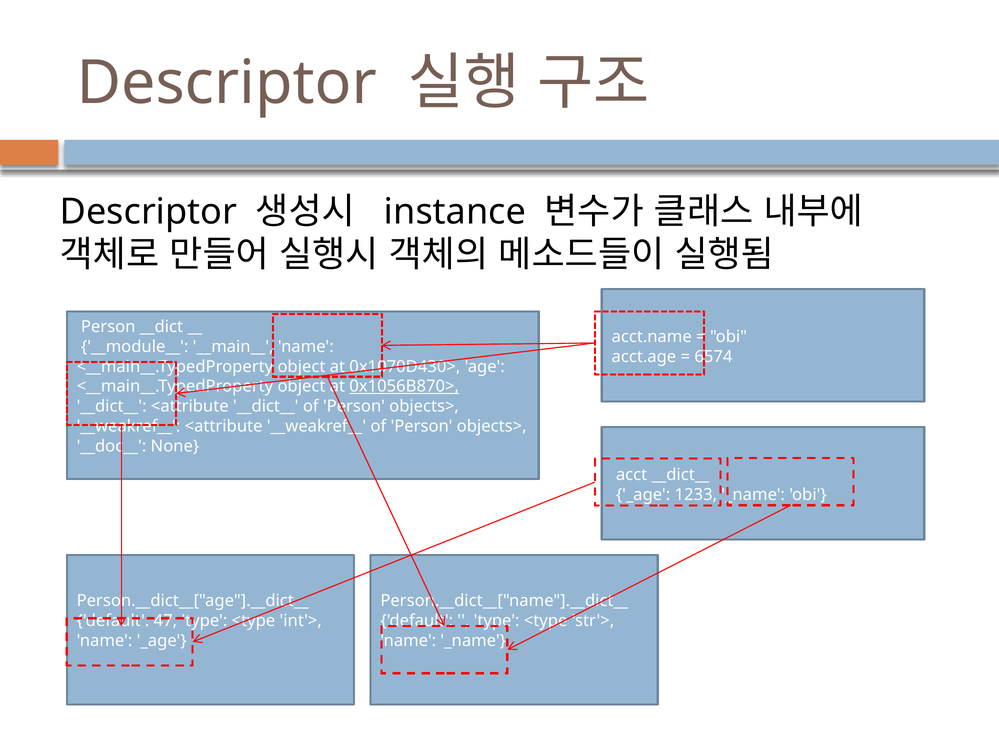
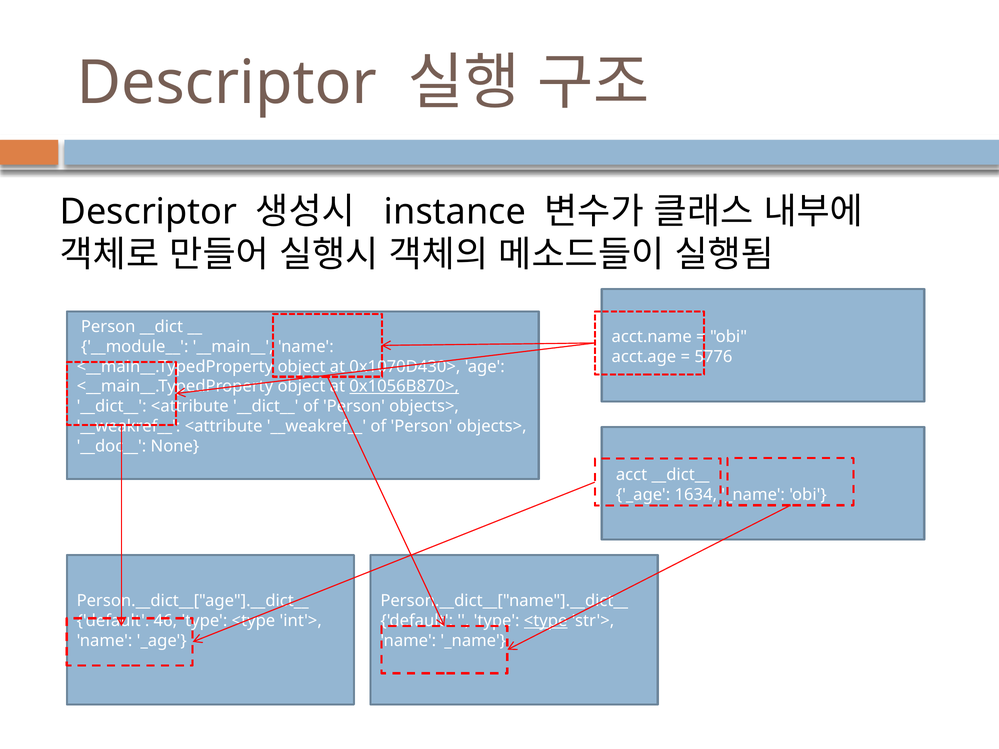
6574: 6574 -> 5776
1233: 1233 -> 1634
47: 47 -> 46
<type at (546, 621) underline: none -> present
